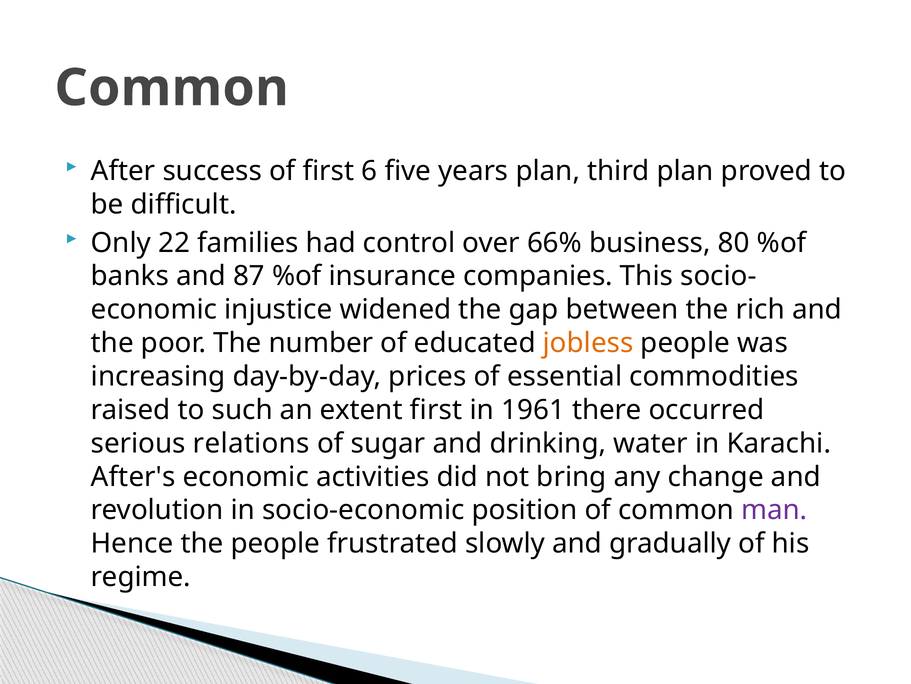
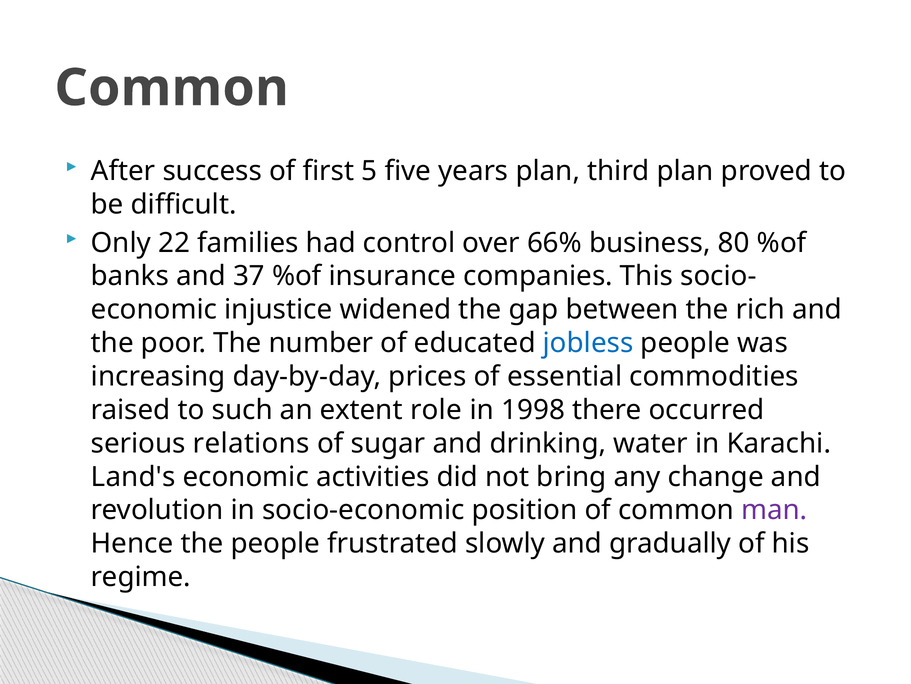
6: 6 -> 5
87: 87 -> 37
jobless colour: orange -> blue
extent first: first -> role
1961: 1961 -> 1998
After's: After's -> Land's
